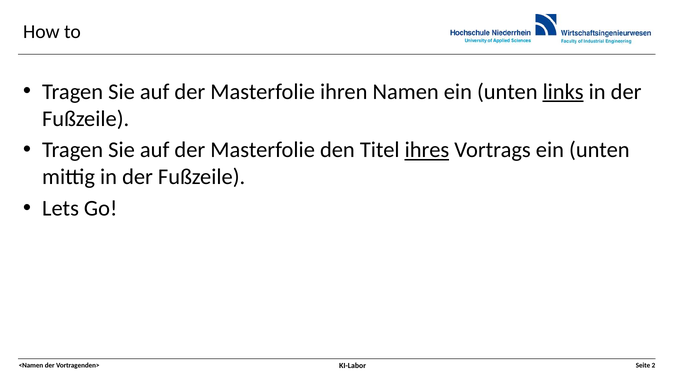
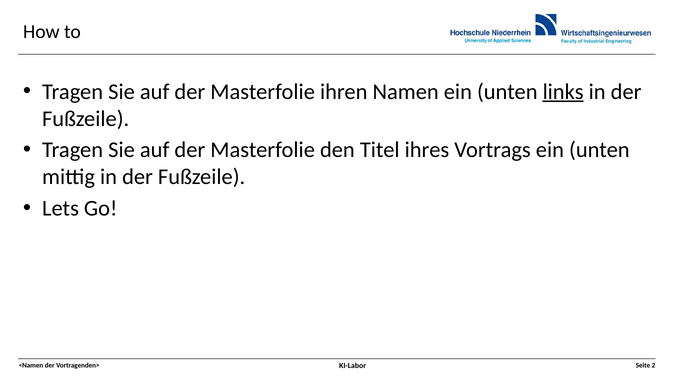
ihres underline: present -> none
